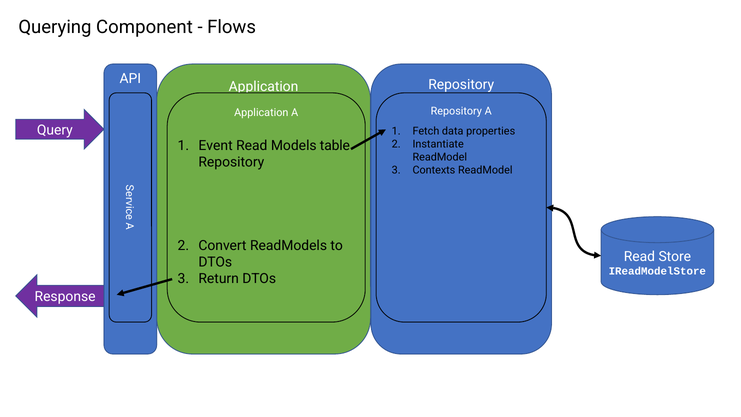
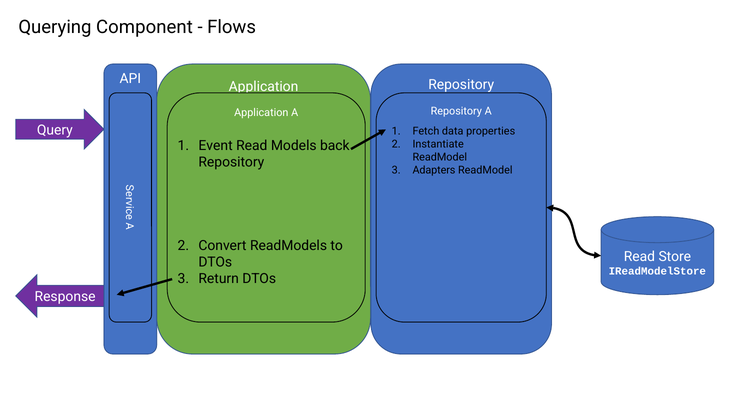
table: table -> back
Contexts: Contexts -> Adapters
